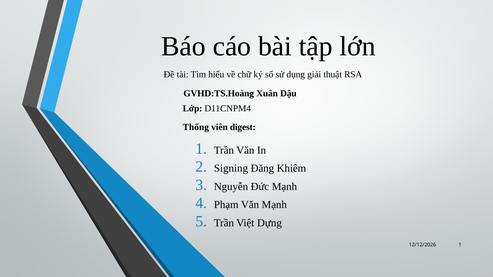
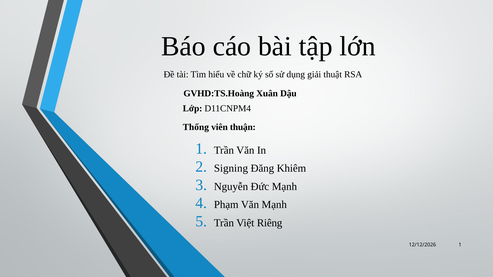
digest: digest -> thuận
Dựng: Dựng -> Riêng
